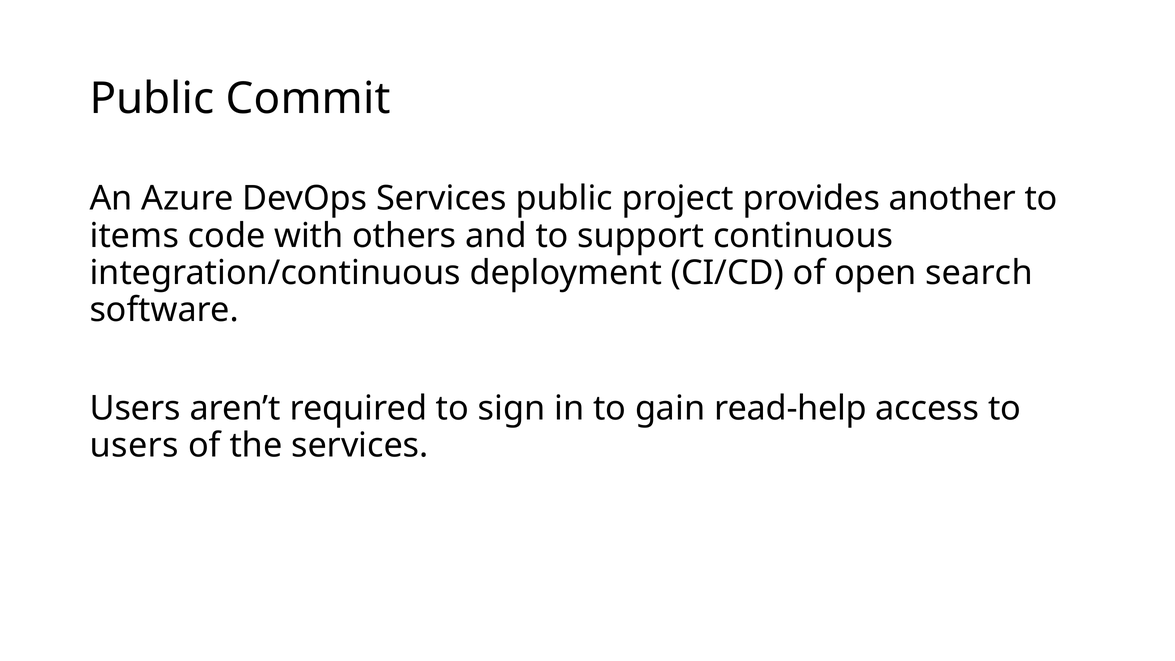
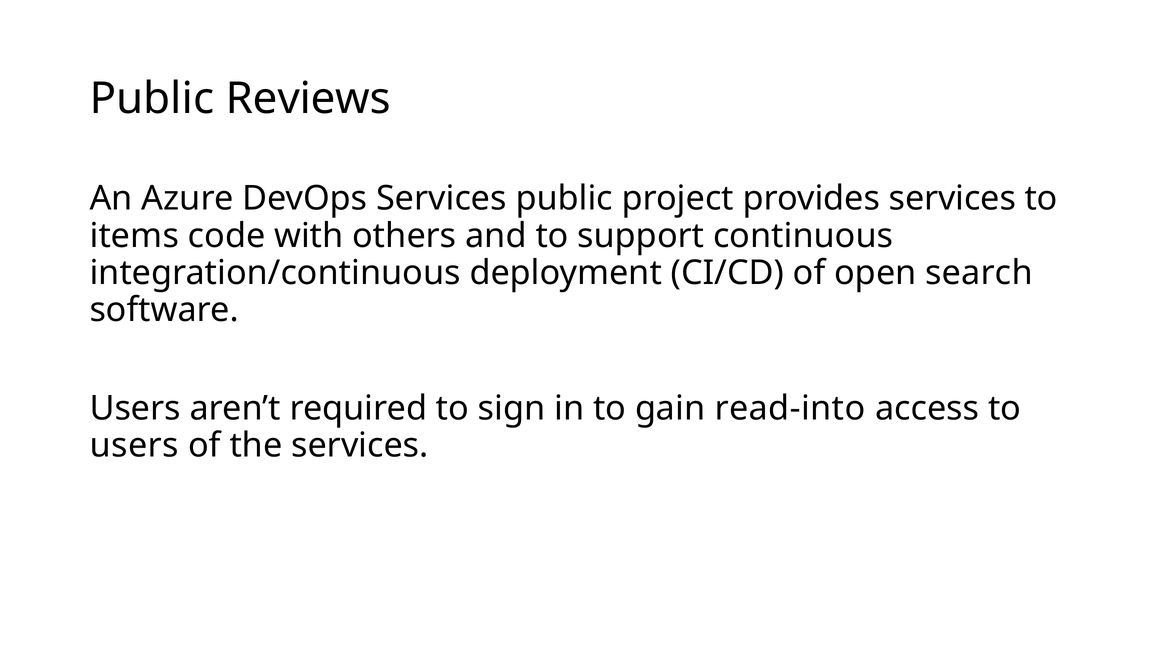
Commit: Commit -> Reviews
provides another: another -> services
read-help: read-help -> read-into
